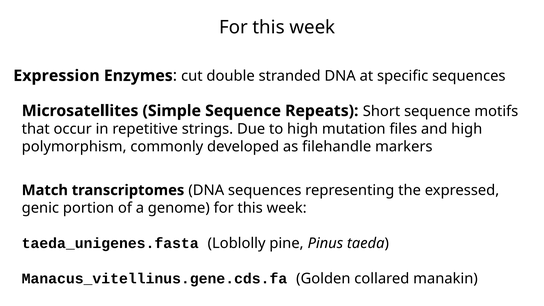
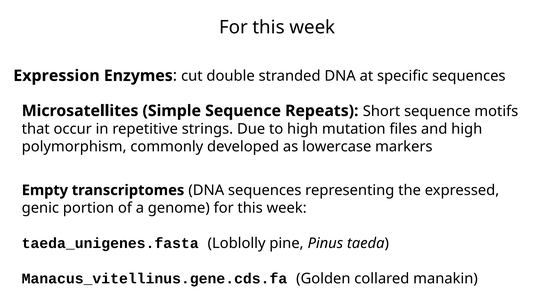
filehandle: filehandle -> lowercase
Match: Match -> Empty
